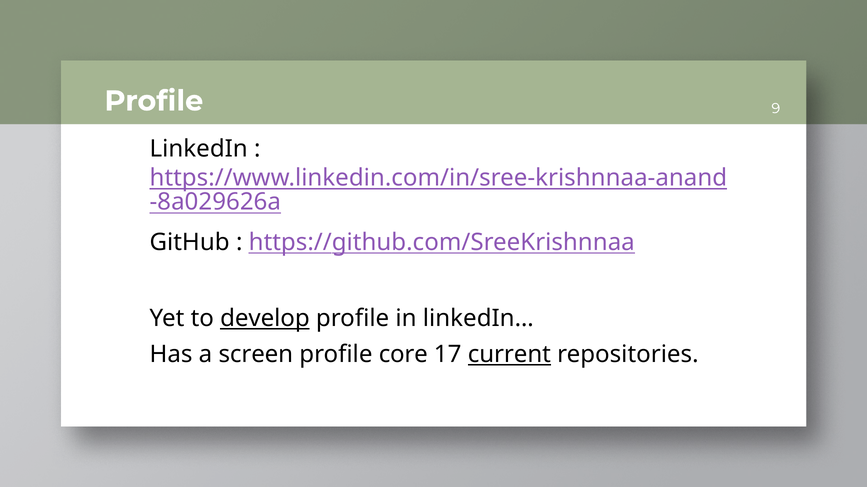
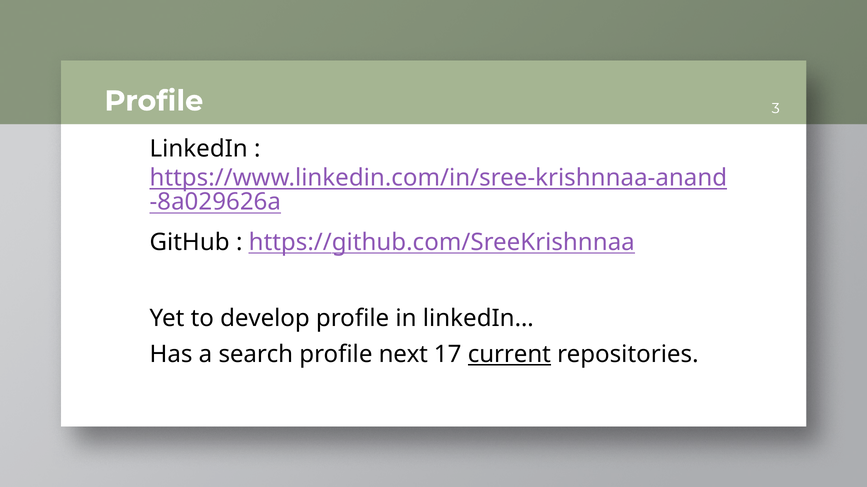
9: 9 -> 3
develop underline: present -> none
screen: screen -> search
core: core -> next
